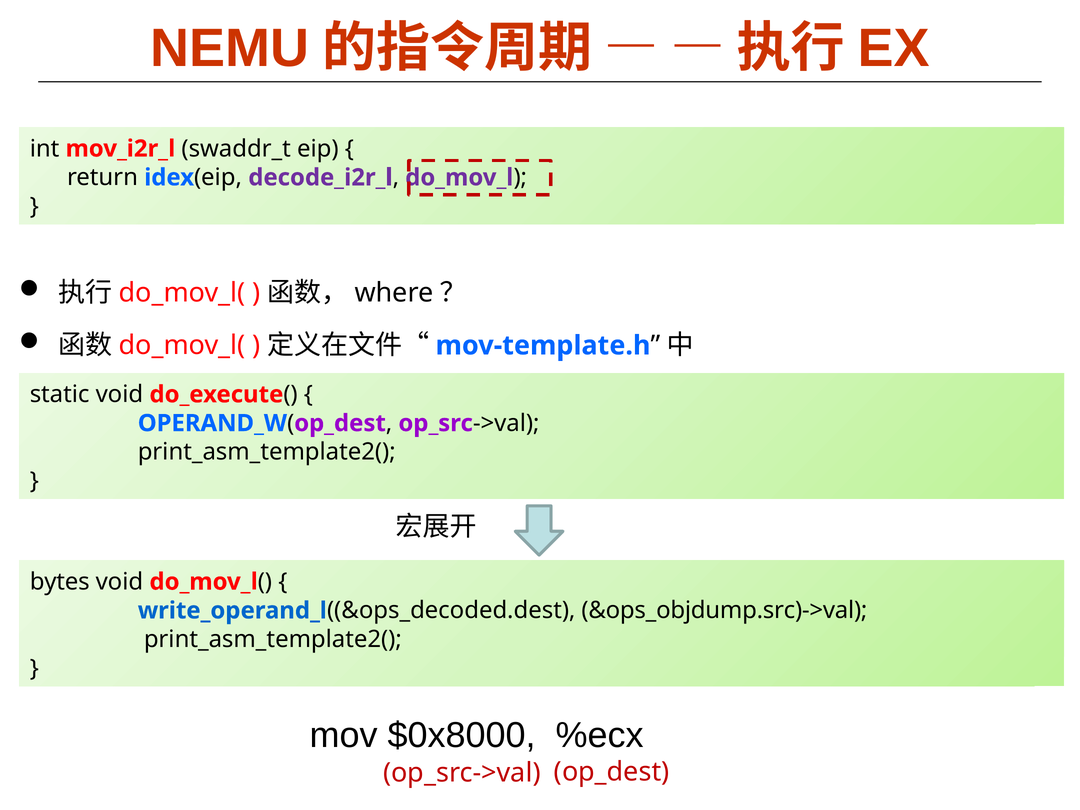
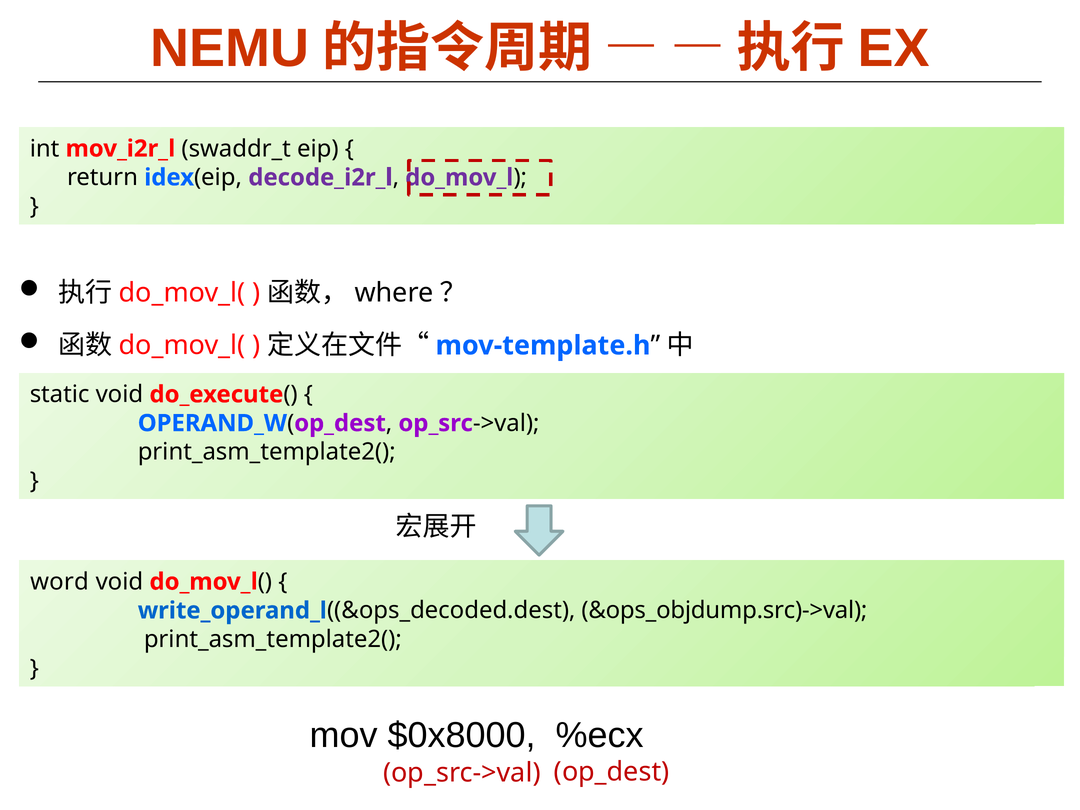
bytes: bytes -> word
